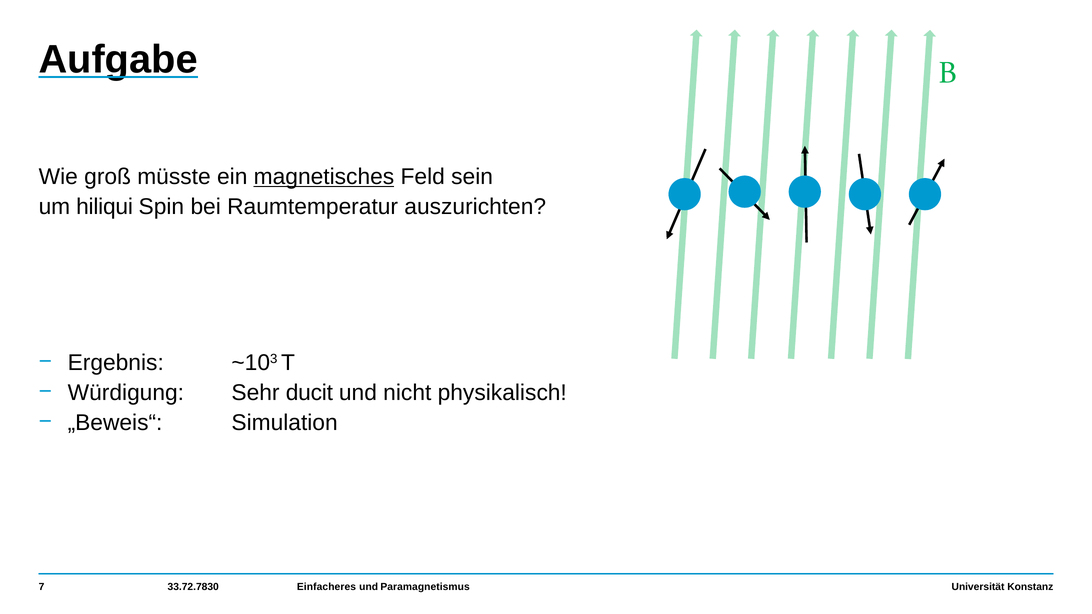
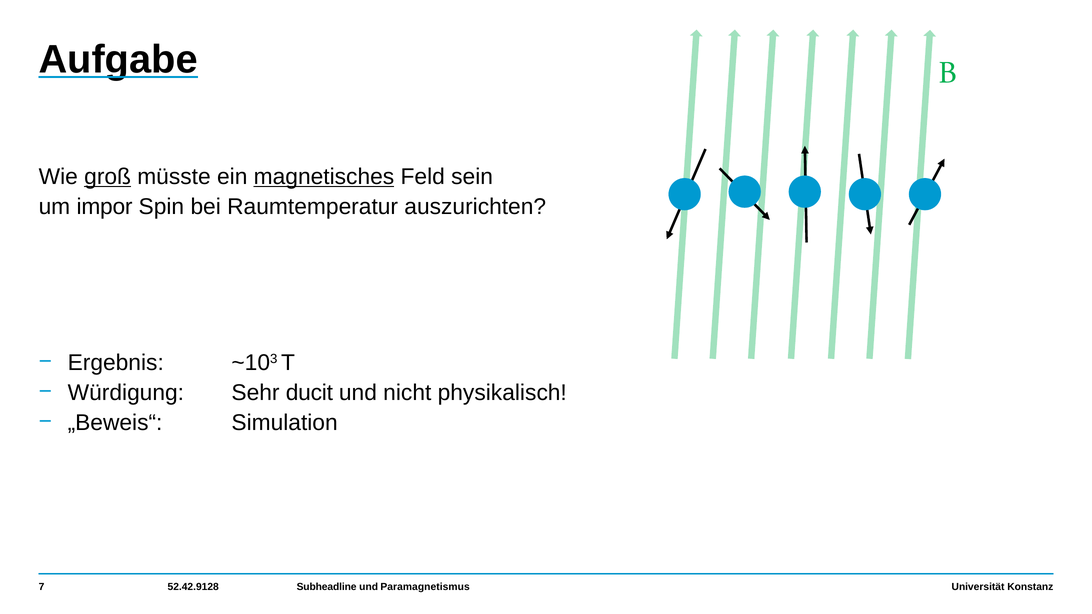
groß underline: none -> present
hiliqui: hiliqui -> impor
33.72.7830: 33.72.7830 -> 52.42.9128
Einfacheres: Einfacheres -> Subheadline
